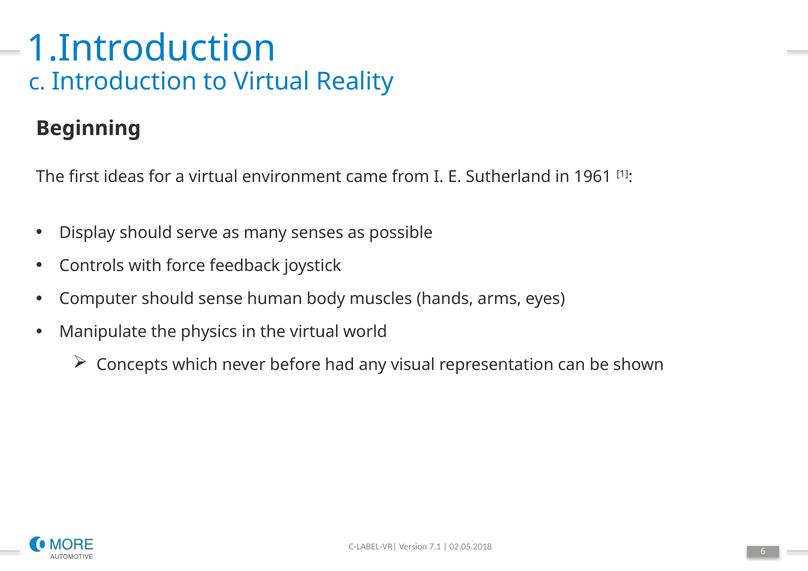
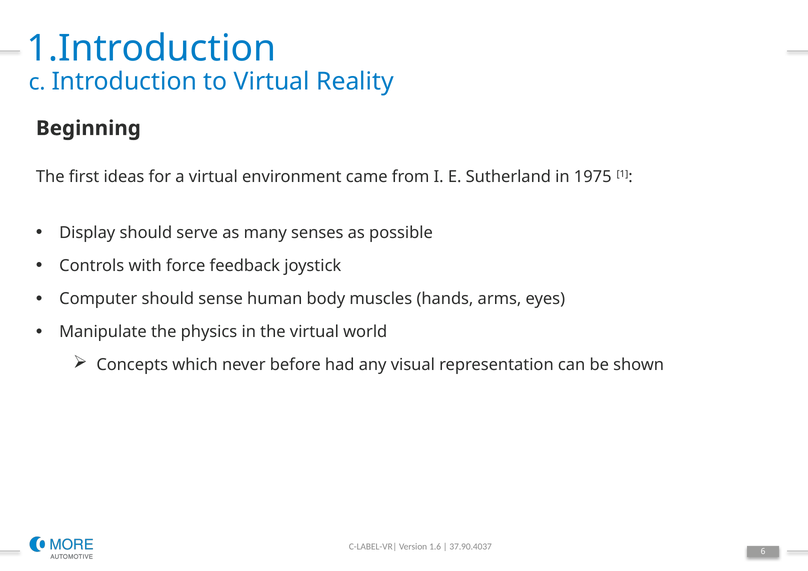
1961: 1961 -> 1975
7.1: 7.1 -> 1.6
02.05.2018: 02.05.2018 -> 37.90.4037
